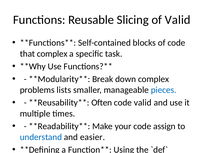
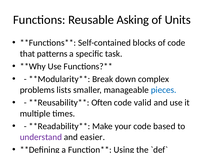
Slicing: Slicing -> Asking
of Valid: Valid -> Units
that complex: complex -> patterns
assign: assign -> based
understand colour: blue -> purple
